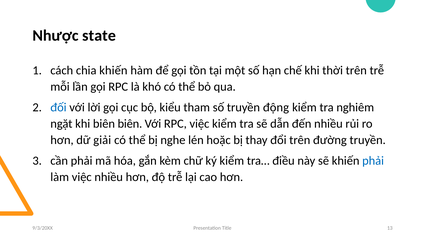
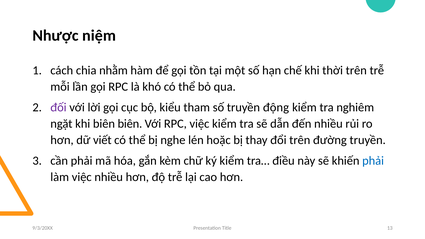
state: state -> niệm
chia khiến: khiến -> nhằm
đối colour: blue -> purple
giải: giải -> viết
